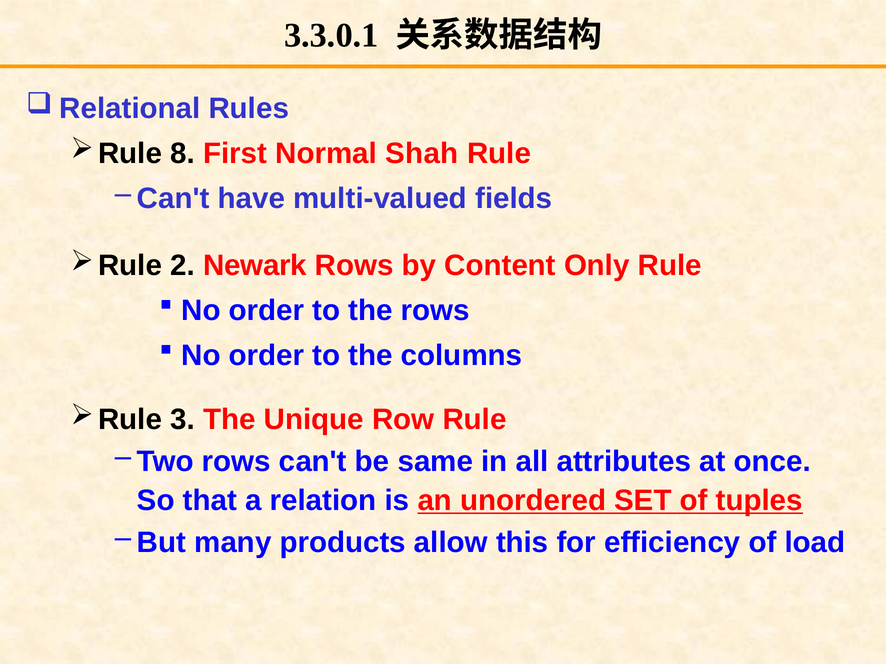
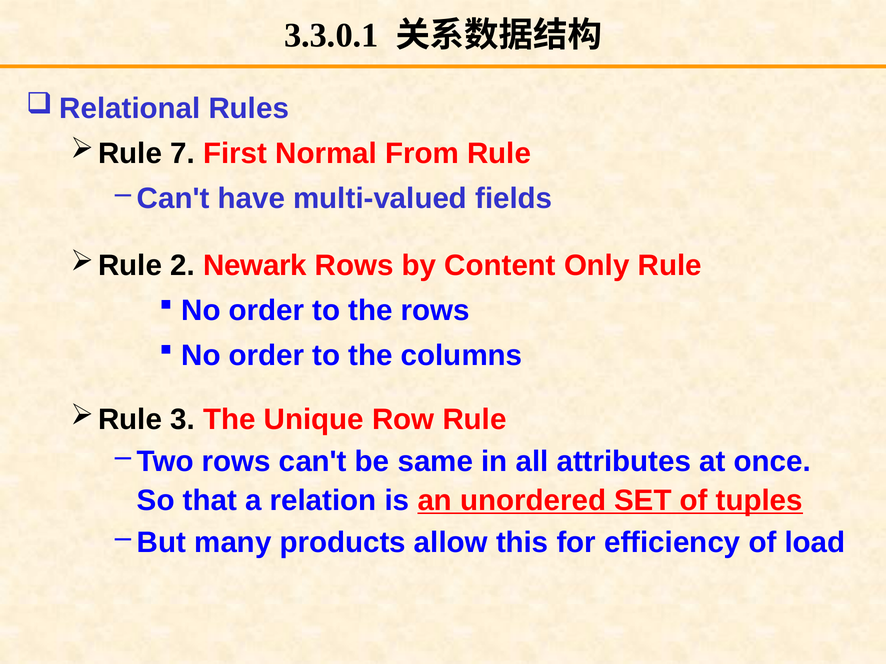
8: 8 -> 7
Shah: Shah -> From
